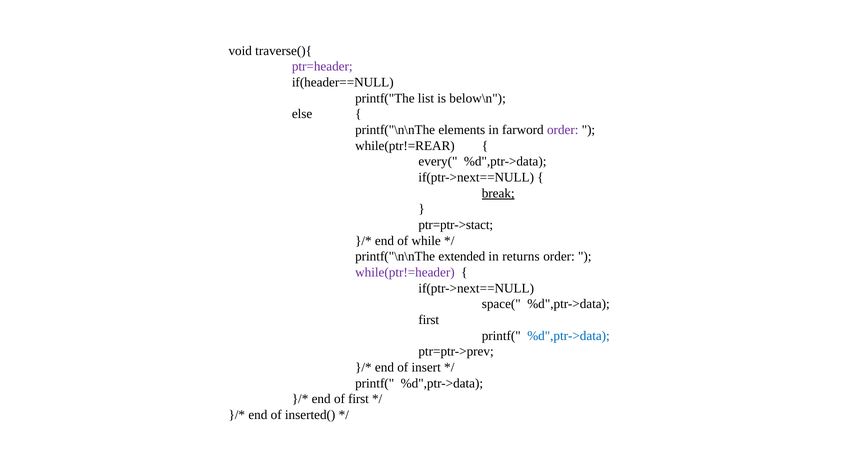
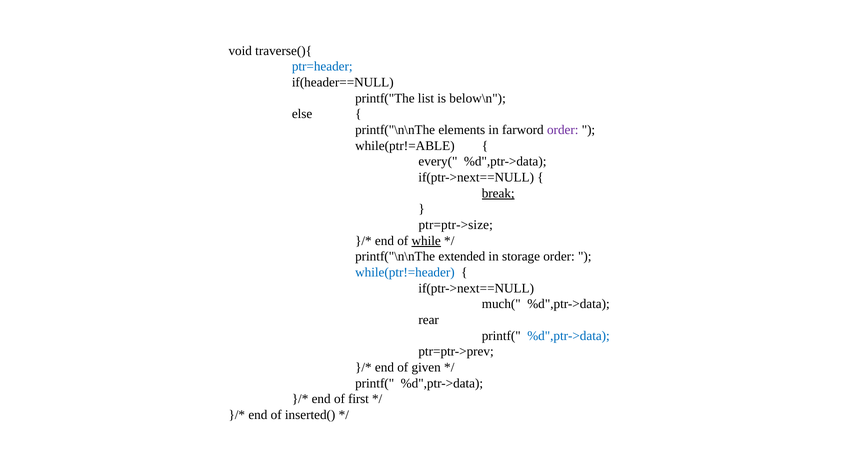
ptr=header colour: purple -> blue
while(ptr!=REAR: while(ptr!=REAR -> while(ptr!=ABLE
ptr=ptr->stact: ptr=ptr->stact -> ptr=ptr->size
while underline: none -> present
returns: returns -> storage
while(ptr!=header colour: purple -> blue
space(: space( -> much(
first at (429, 320): first -> rear
insert: insert -> given
